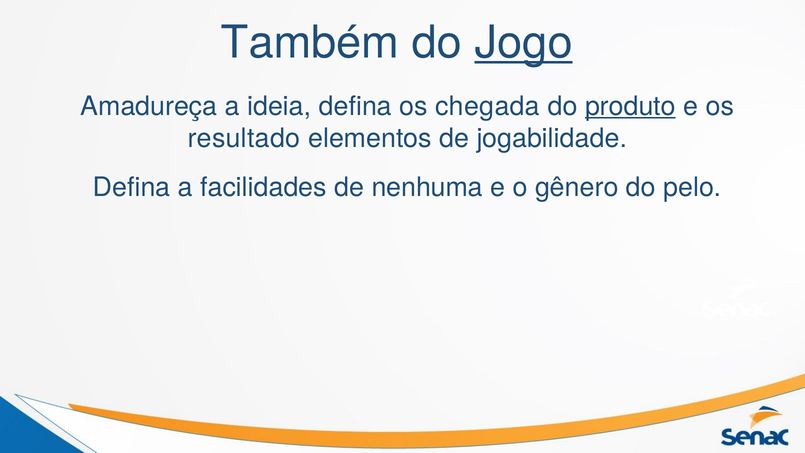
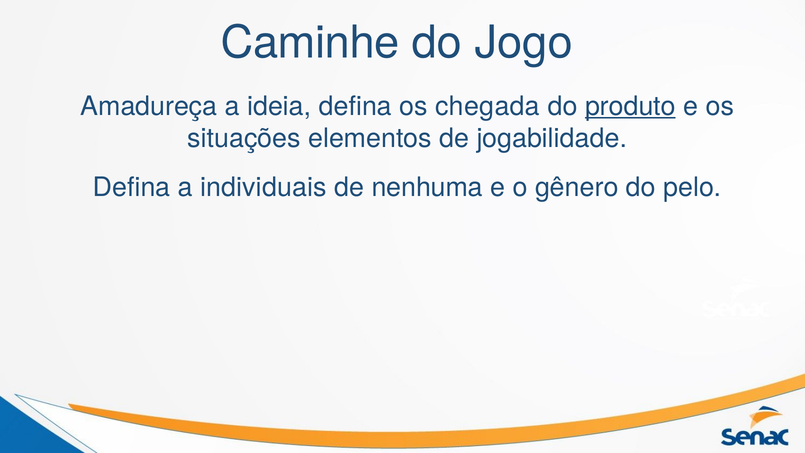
Também: Também -> Caminhe
Jogo underline: present -> none
resultado: resultado -> situações
facilidades: facilidades -> individuais
